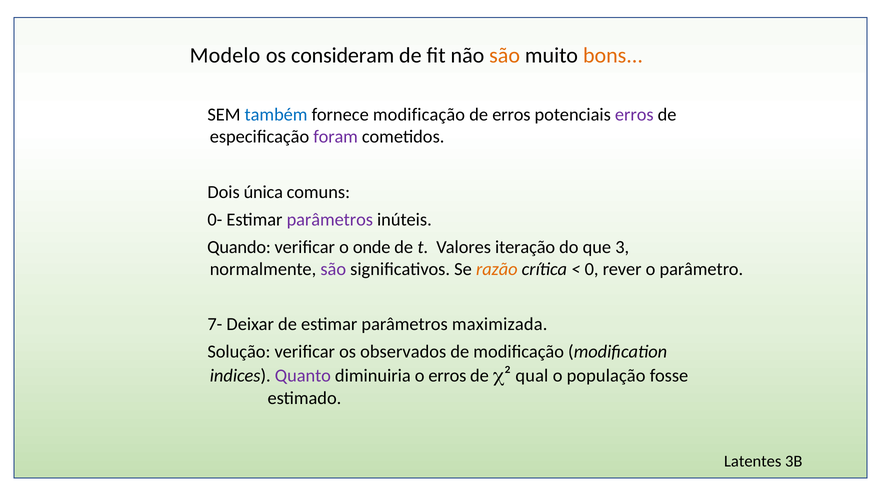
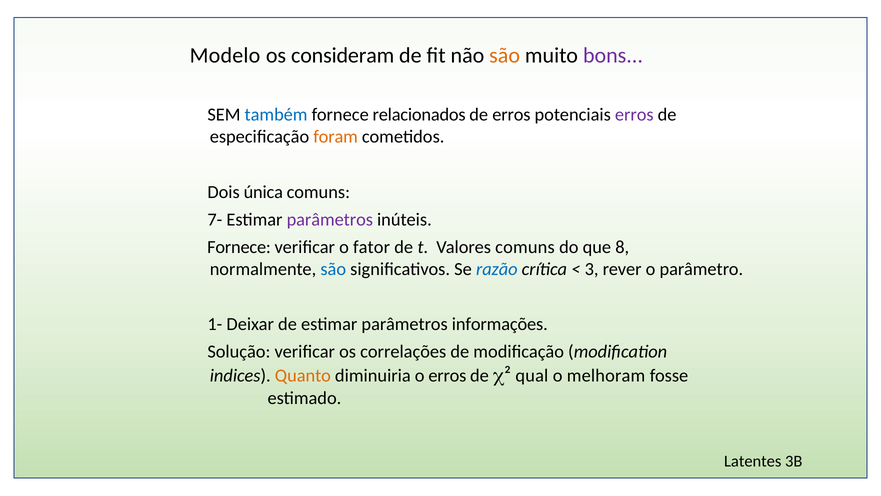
bons colour: orange -> purple
fornece modificação: modificação -> relacionados
foram colour: purple -> orange
0-: 0- -> 7-
Quando at (239, 247): Quando -> Fornece
onde: onde -> fator
Valores iteração: iteração -> comuns
3: 3 -> 8
são at (333, 269) colour: purple -> blue
razão colour: orange -> blue
0: 0 -> 3
7-: 7- -> 1-
maximizada: maximizada -> informações
observados: observados -> correlações
Quanto colour: purple -> orange
população: população -> melhoram
